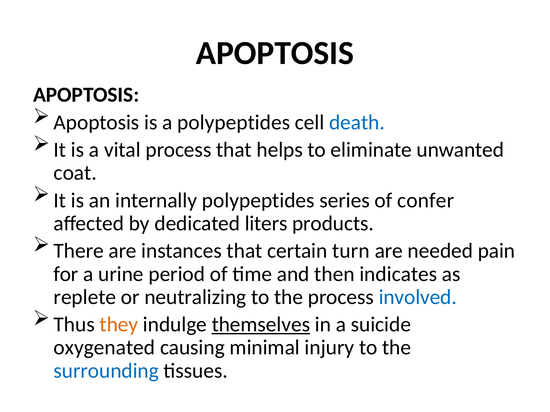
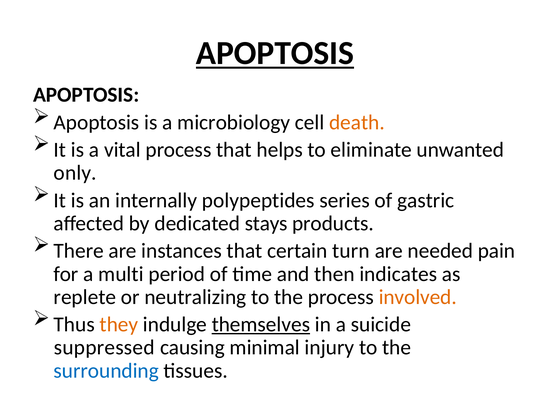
APOPTOSIS at (275, 53) underline: none -> present
a polypeptides: polypeptides -> microbiology
death colour: blue -> orange
coat: coat -> only
confer: confer -> gastric
liters: liters -> stays
urine: urine -> multi
involved colour: blue -> orange
oxygenated: oxygenated -> suppressed
